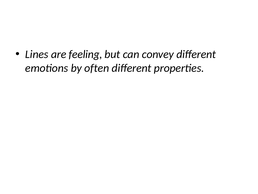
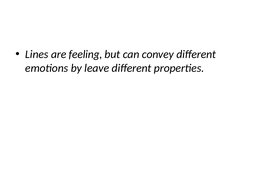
often: often -> leave
